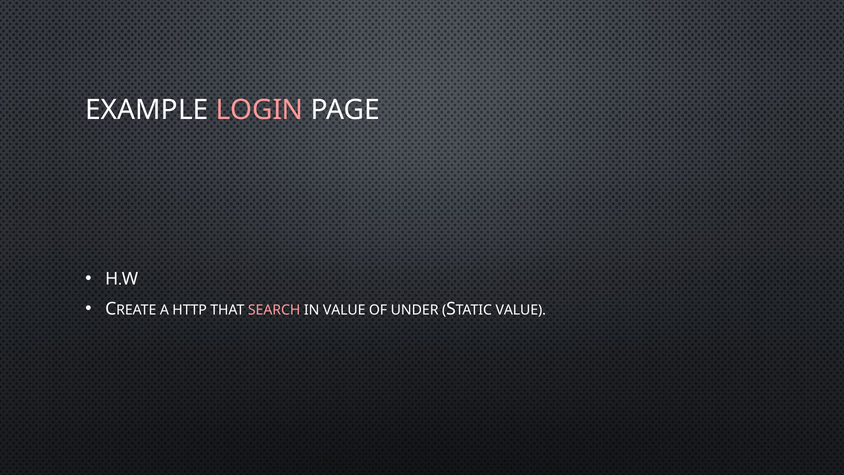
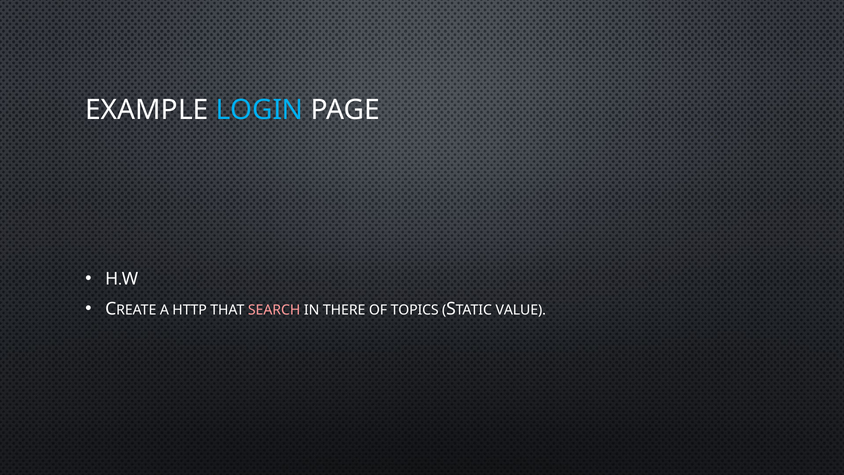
LOGIN colour: pink -> light blue
IN VALUE: VALUE -> THERE
UNDER: UNDER -> TOPICS
